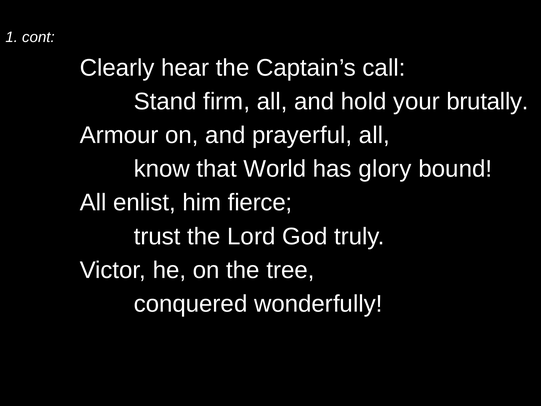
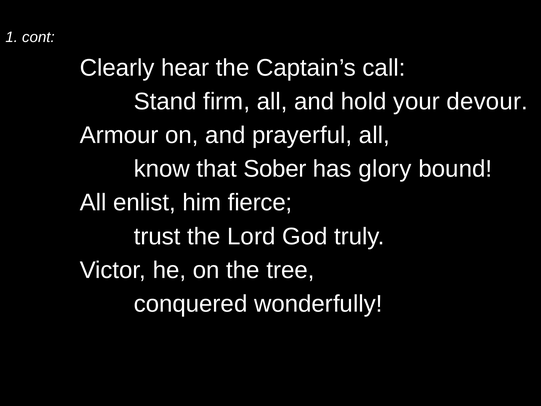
brutally: brutally -> devour
World: World -> Sober
